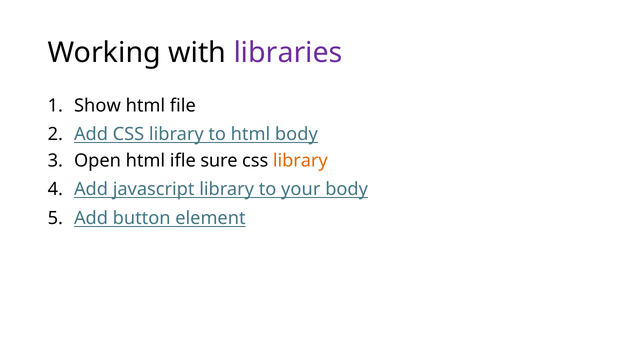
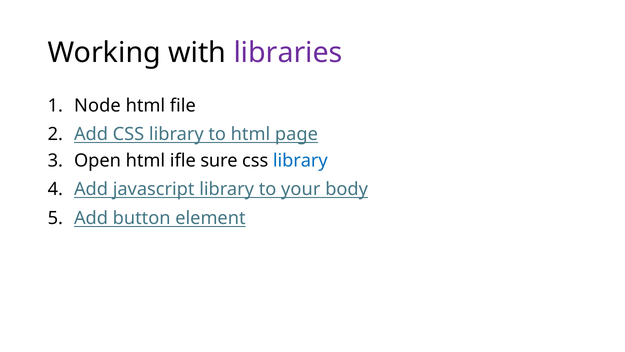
Show: Show -> Node
html body: body -> page
library at (300, 161) colour: orange -> blue
